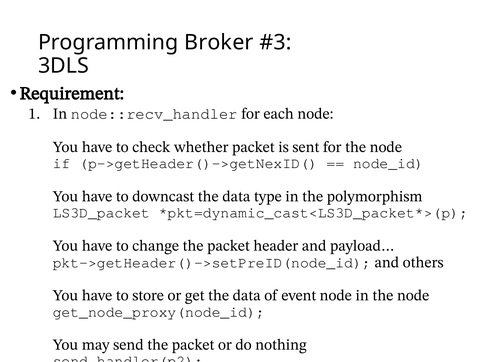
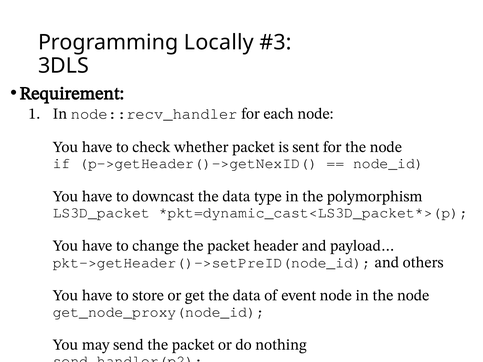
Broker: Broker -> Locally
